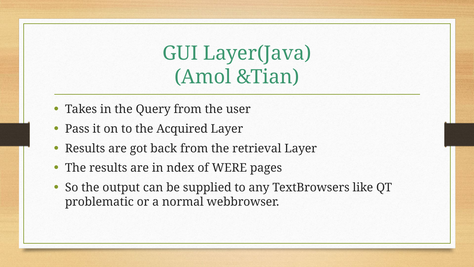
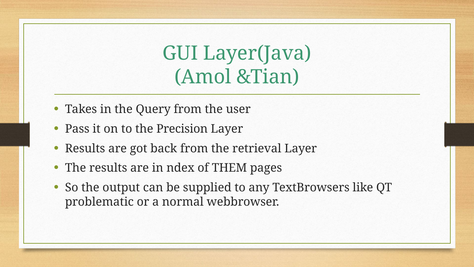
Acquired: Acquired -> Precision
WERE: WERE -> THEM
